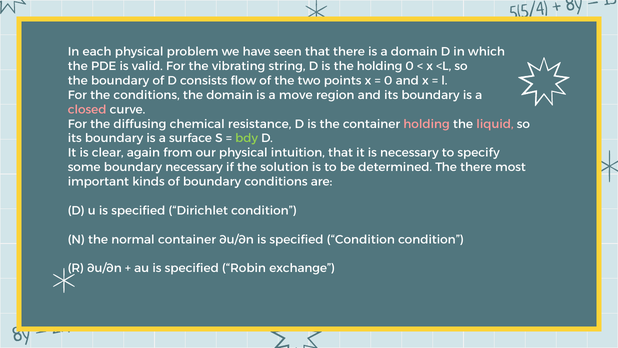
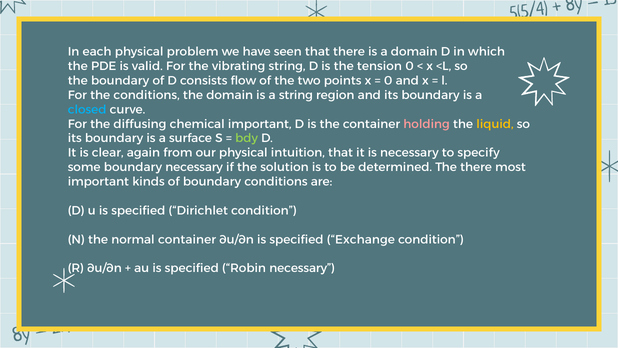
the holding: holding -> tension
a move: move -> string
closed colour: pink -> light blue
chemical resistance: resistance -> important
liquid colour: pink -> yellow
specified Condition: Condition -> Exchange
Robin exchange: exchange -> necessary
